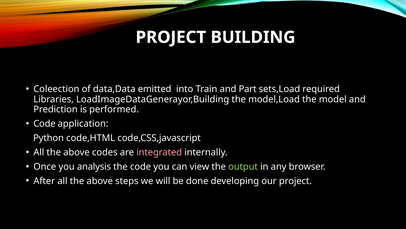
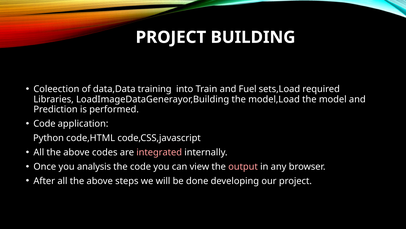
emitted: emitted -> training
Part: Part -> Fuel
output colour: light green -> pink
